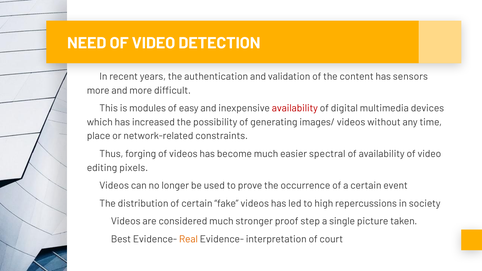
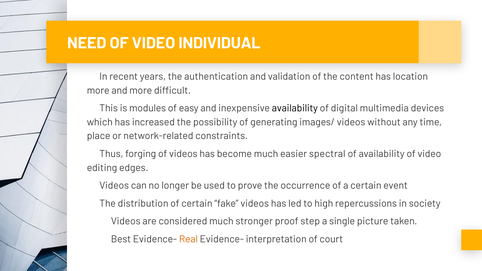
DETECTION: DETECTION -> INDIVIDUAL
sensors: sensors -> location
availability at (295, 108) colour: red -> black
pixels: pixels -> edges
